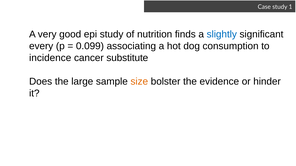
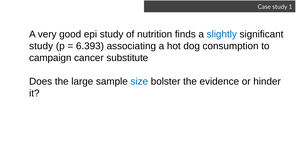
every at (41, 46): every -> study
0.099: 0.099 -> 6.393
incidence: incidence -> campaign
size colour: orange -> blue
